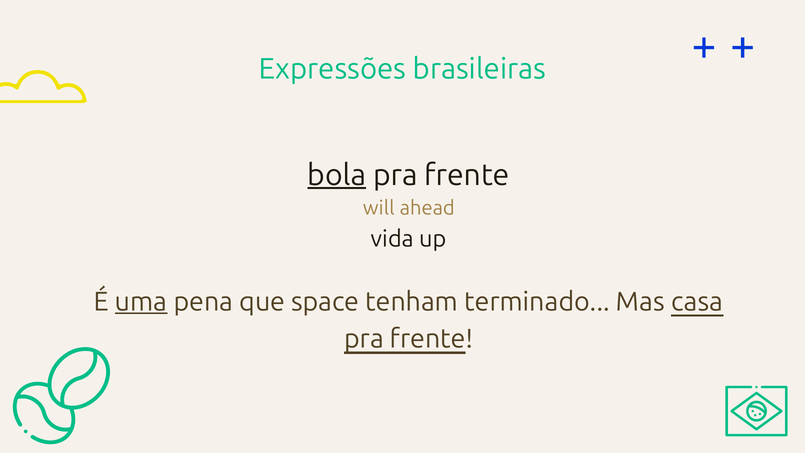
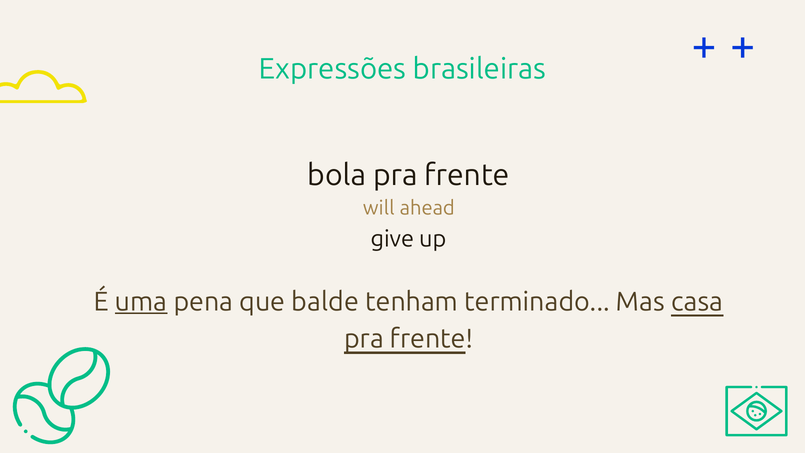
bola underline: present -> none
vida: vida -> give
space: space -> balde
